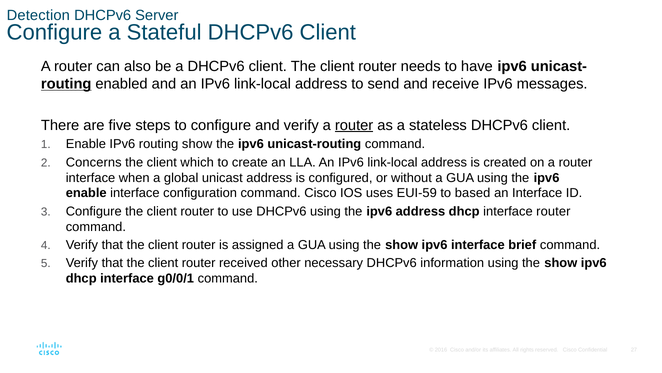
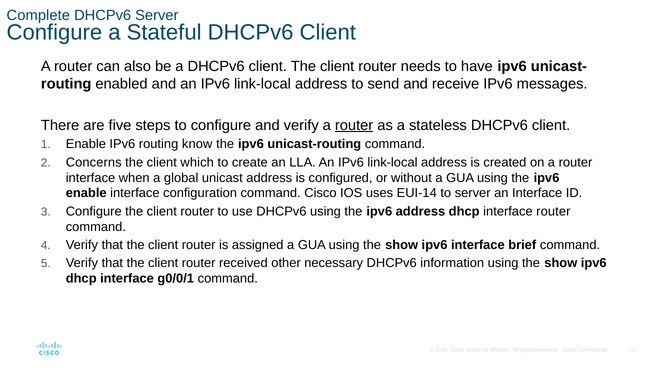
Detection: Detection -> Complete
routing at (66, 84) underline: present -> none
routing show: show -> know
EUI-59: EUI-59 -> EUI-14
to based: based -> server
